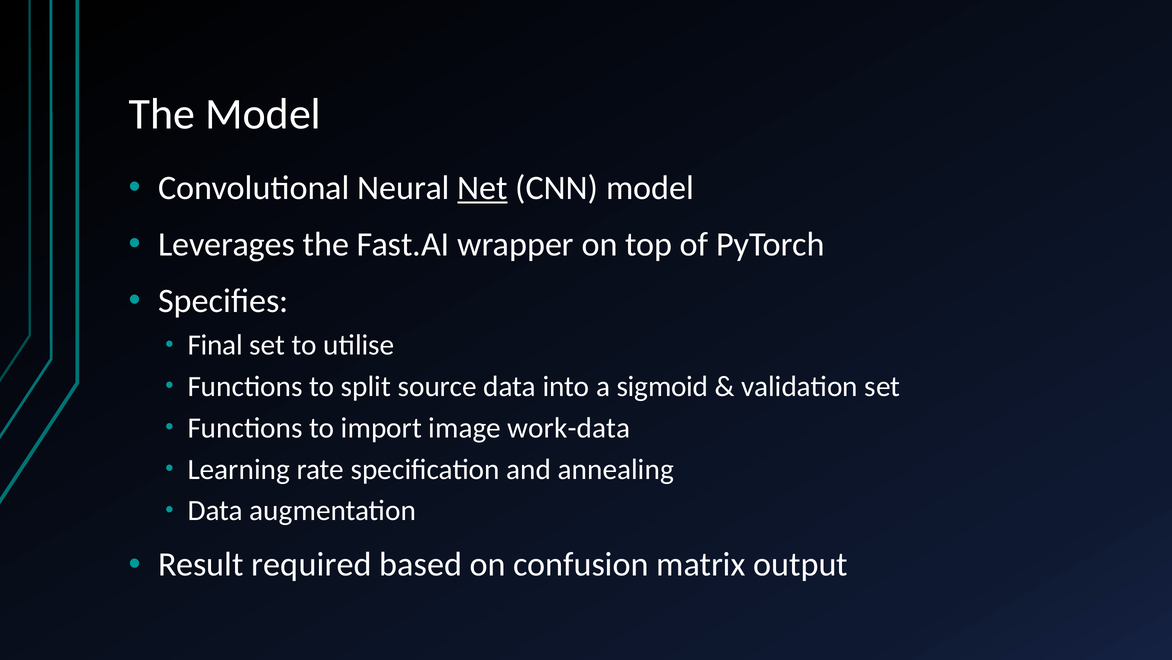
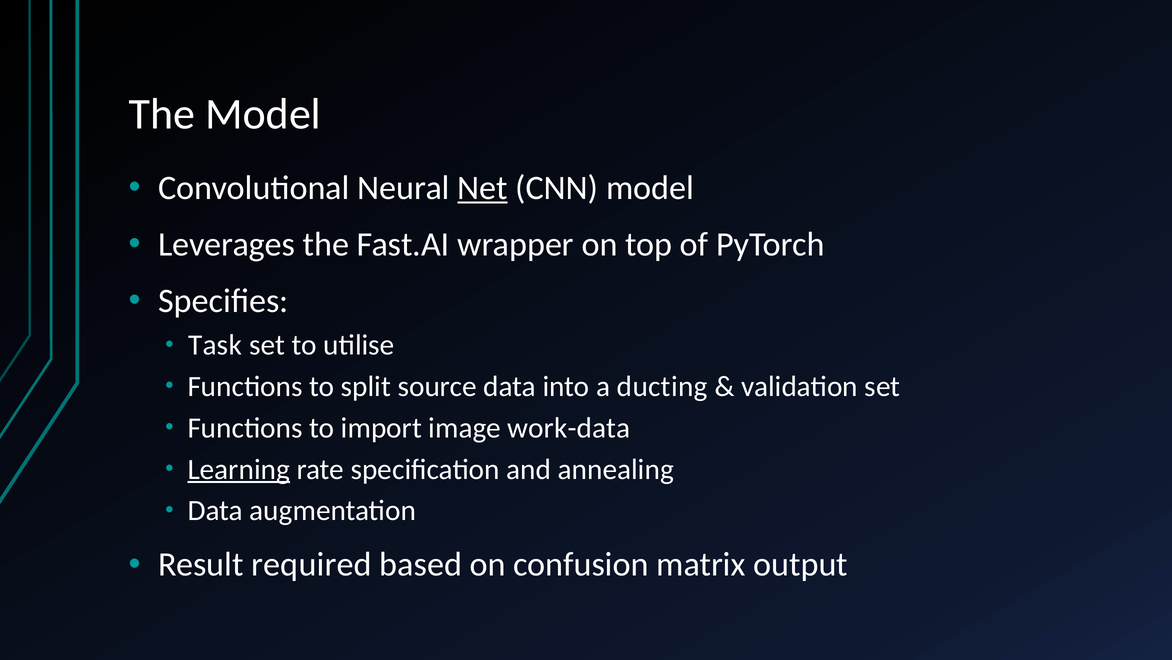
Final: Final -> Task
sigmoid: sigmoid -> ducting
Learning underline: none -> present
